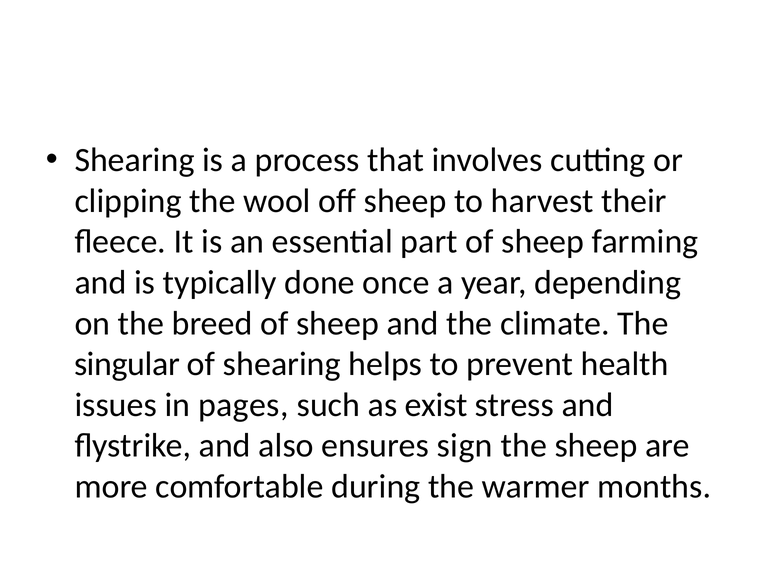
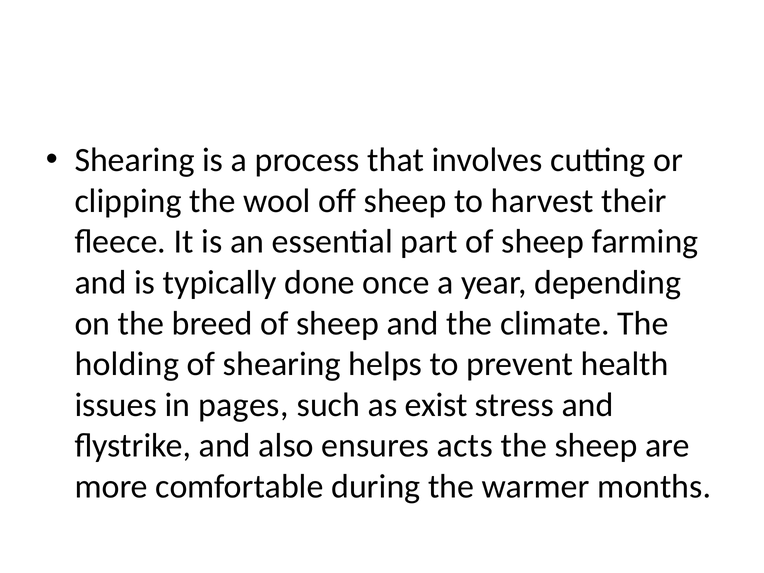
singular: singular -> holding
sign: sign -> acts
